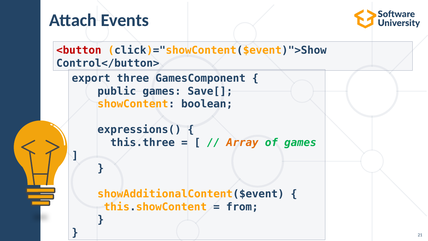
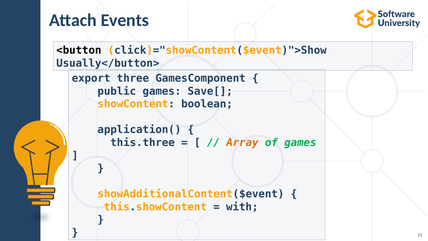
<button colour: red -> black
Control</button>: Control</button> -> Usually</button>
expressions(: expressions( -> application(
from: from -> with
